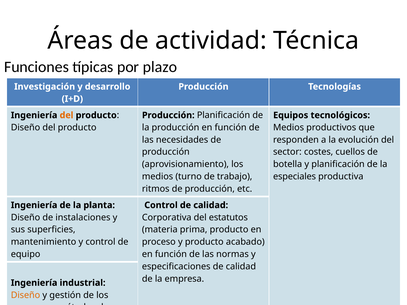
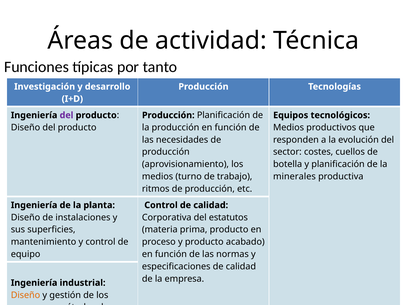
plazo: plazo -> tanto
del at (67, 115) colour: orange -> purple
especiales: especiales -> minerales
